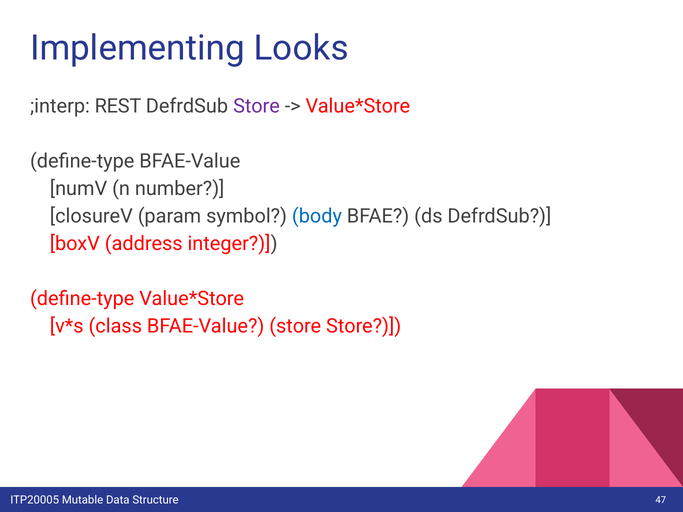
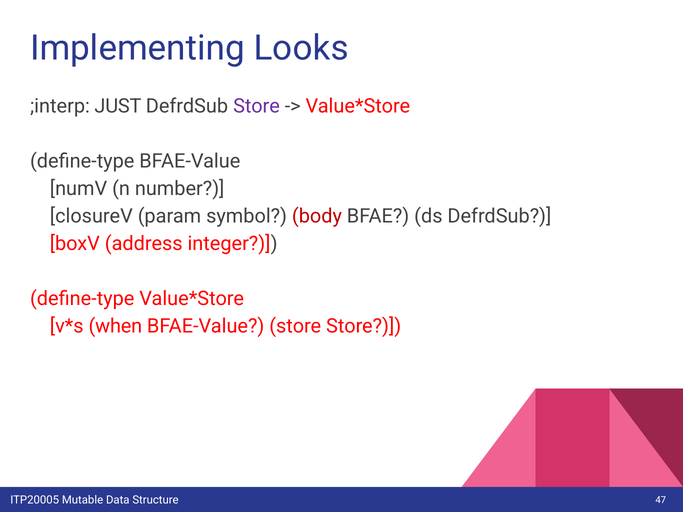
REST: REST -> JUST
body colour: blue -> red
class: class -> when
